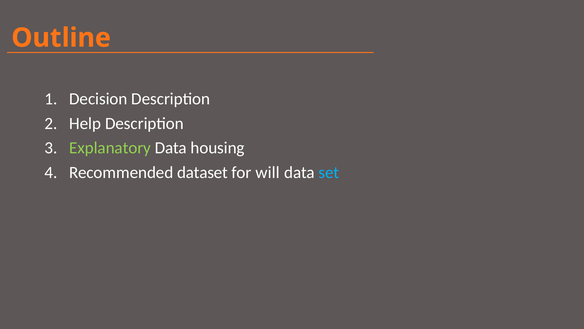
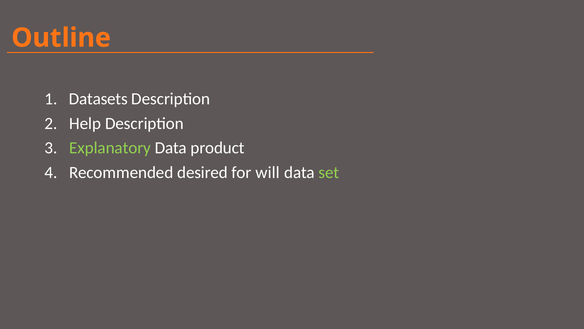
Decision: Decision -> Datasets
housing: housing -> product
dataset: dataset -> desired
set colour: light blue -> light green
